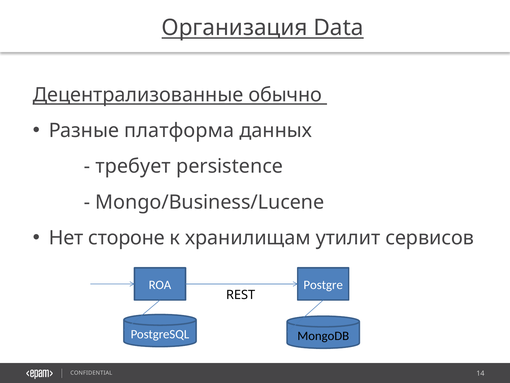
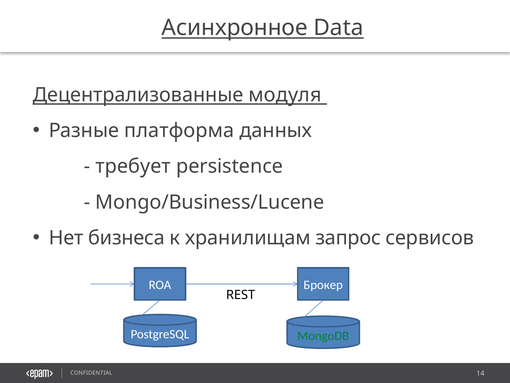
Организация: Организация -> Асинхронное
обычно: обычно -> модуля
стороне: стороне -> бизнеса
утилит: утилит -> запрос
Postgre: Postgre -> Брокер
MongoDB colour: black -> green
